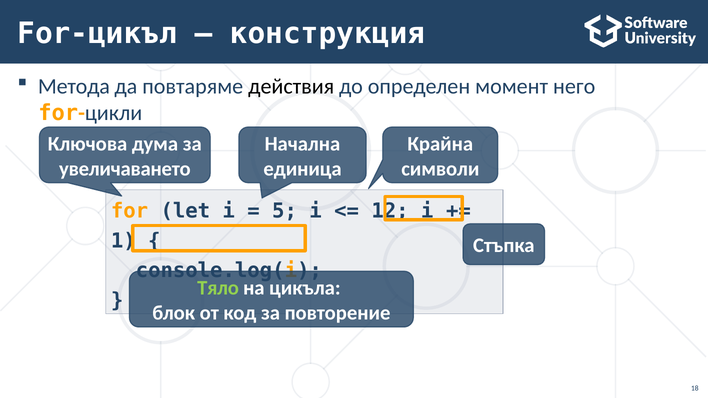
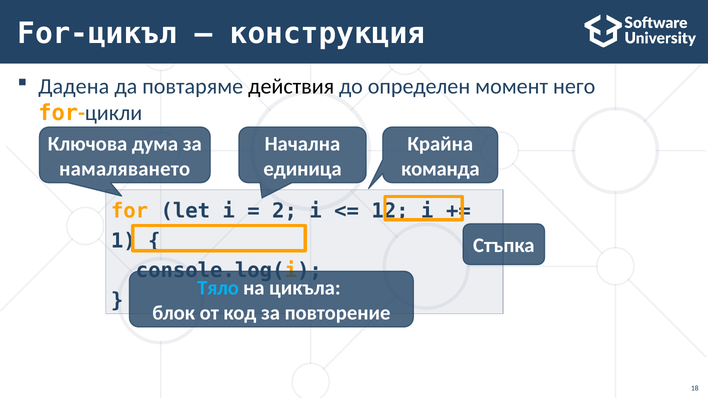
Метода: Метода -> Дадена
увеличаването: увеличаването -> намаляването
символи: символи -> команда
5: 5 -> 2
Тяло colour: light green -> light blue
